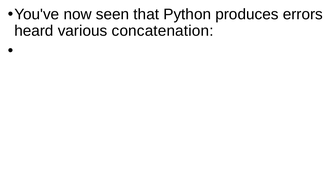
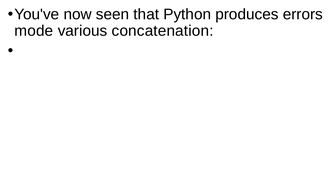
heard: heard -> mode
